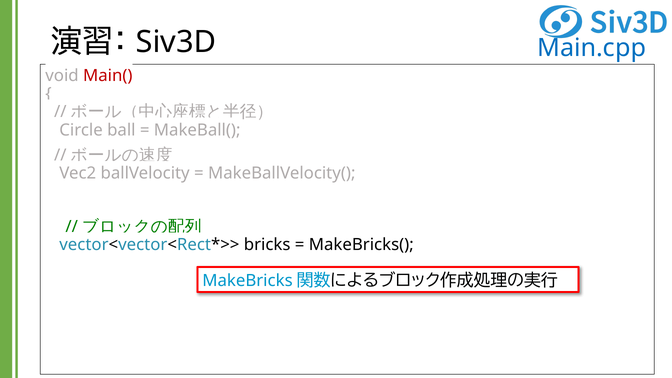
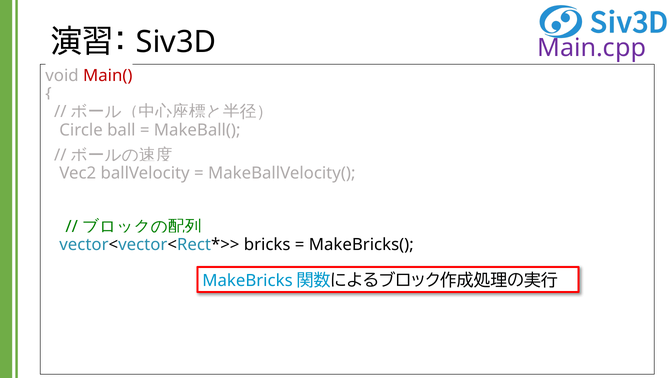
Main.cpp colour: blue -> purple
